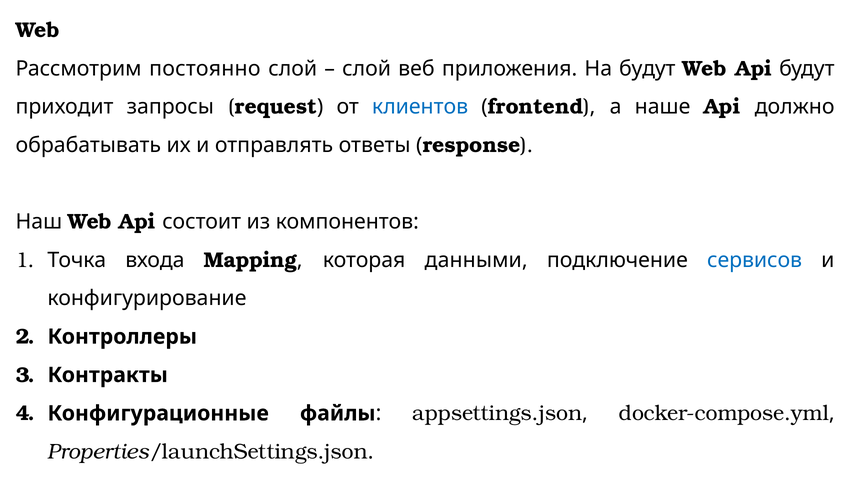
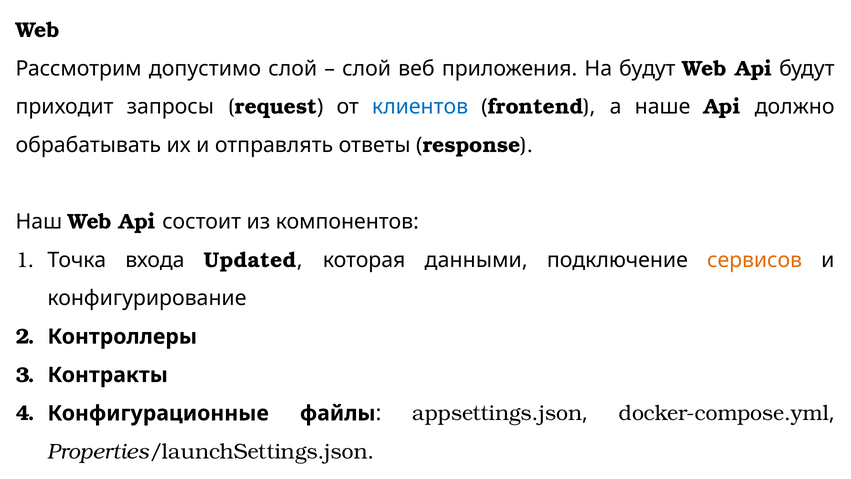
постоянно: постоянно -> допустимо
Mapping: Mapping -> Updated
сервисов colour: blue -> orange
